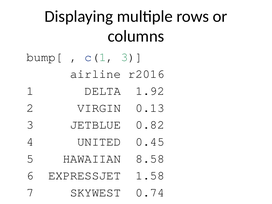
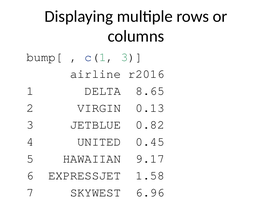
1.92: 1.92 -> 8.65
8.58: 8.58 -> 9.17
0.74: 0.74 -> 6.96
